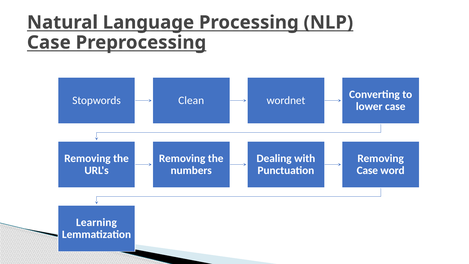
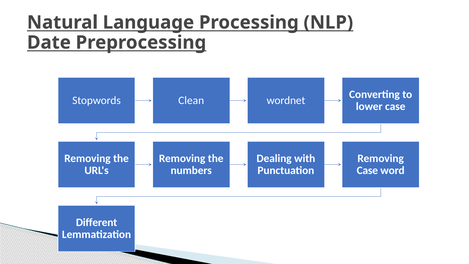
Case at (49, 42): Case -> Date
Learning: Learning -> Different
